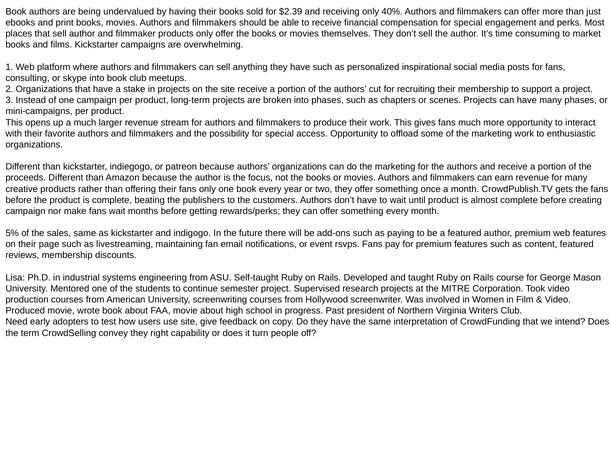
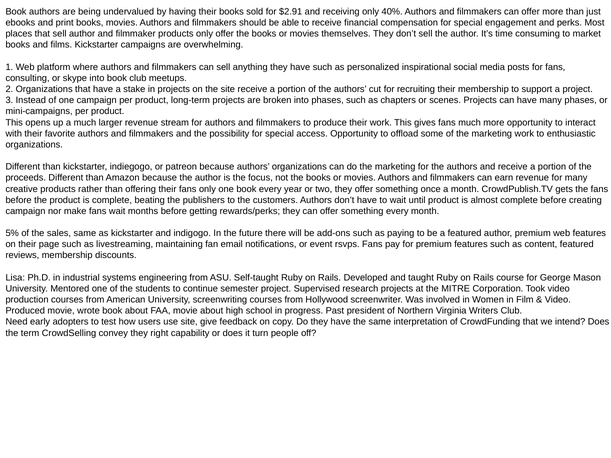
$2.39: $2.39 -> $2.91
